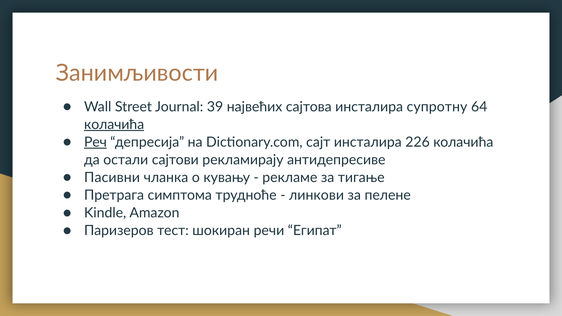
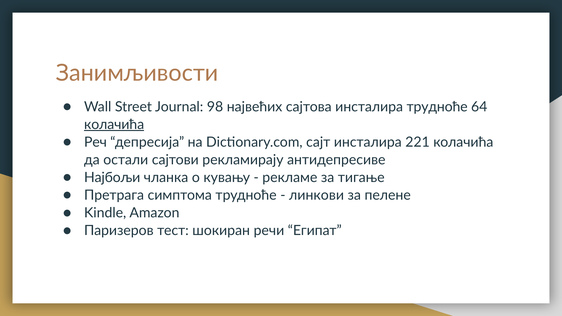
39: 39 -> 98
инсталира супротну: супротну -> трудноће
Реч underline: present -> none
226: 226 -> 221
Пасивни: Пасивни -> Најбољи
